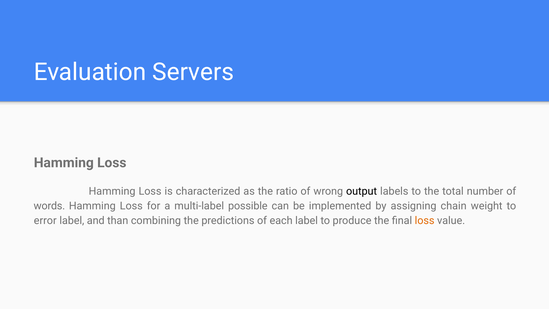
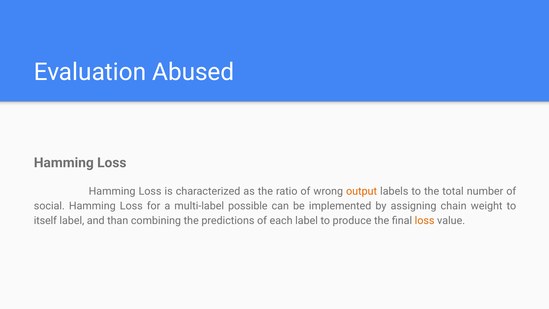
Servers: Servers -> Abused
output colour: black -> orange
words: words -> social
error: error -> itself
